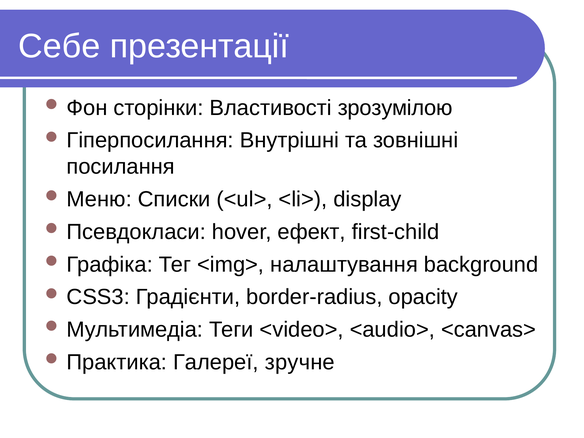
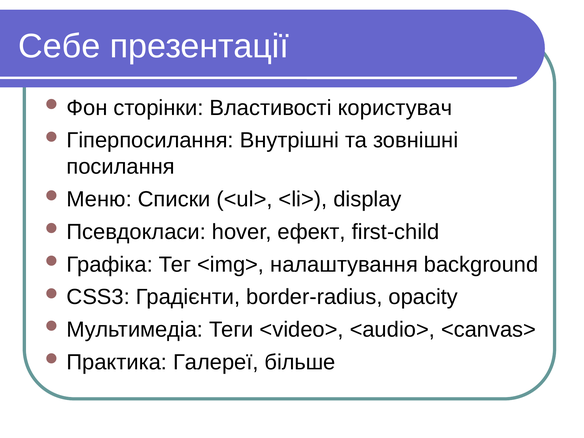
зрозумілою: зрозумілою -> користувач
зручне: зручне -> більше
